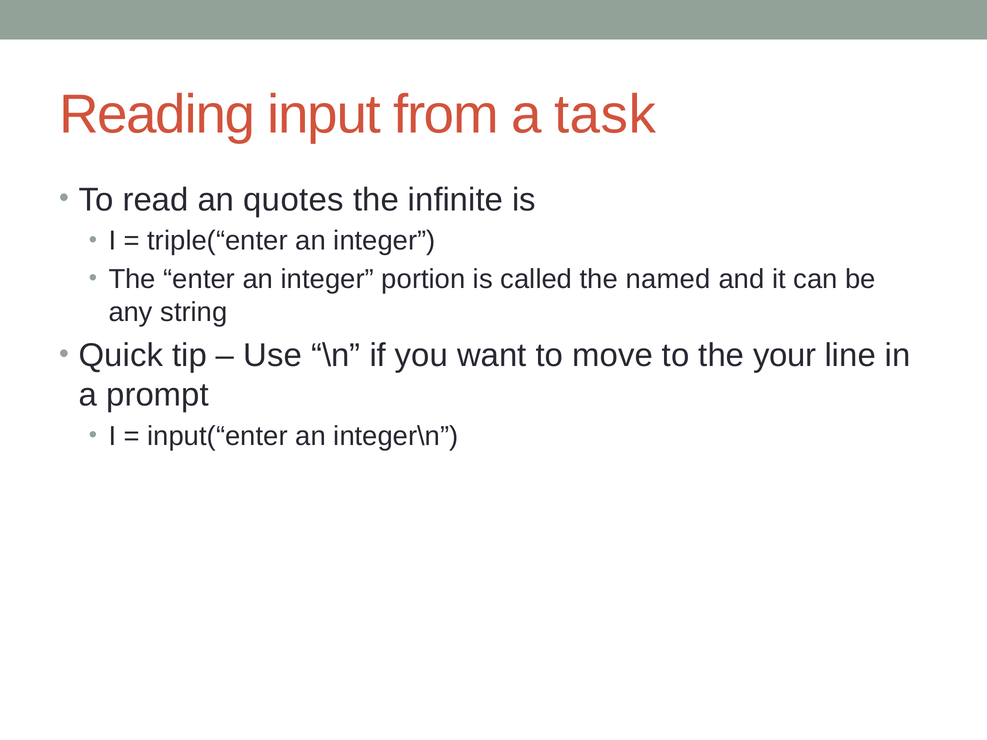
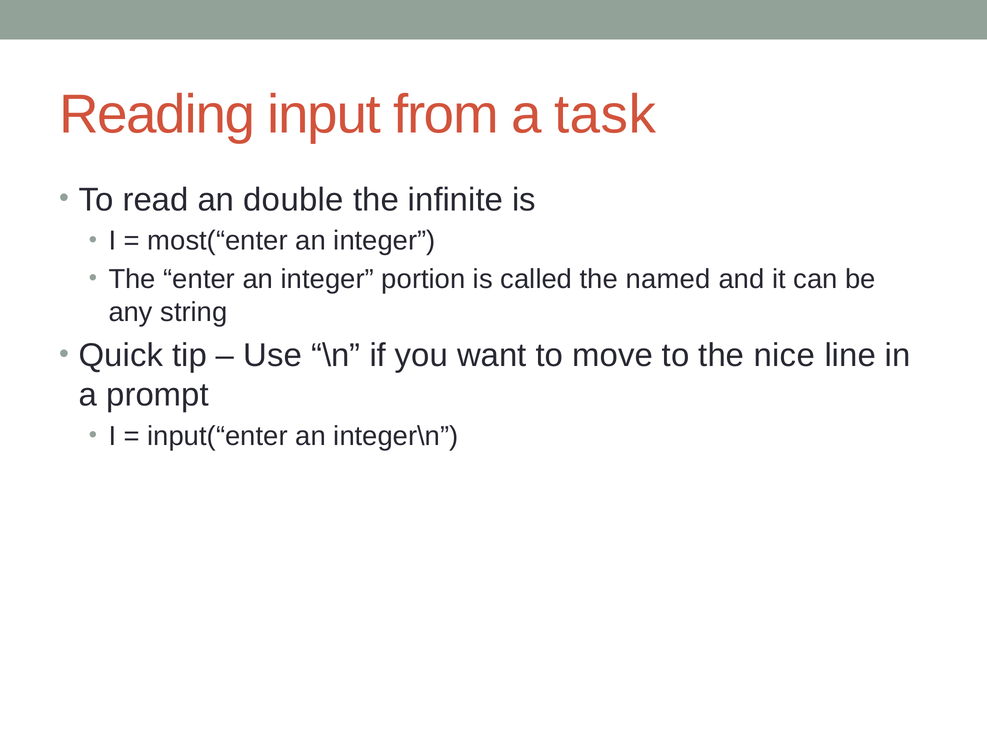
quotes: quotes -> double
triple(“enter: triple(“enter -> most(“enter
your: your -> nice
